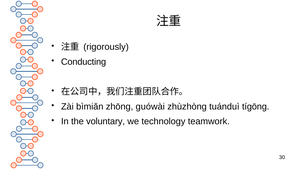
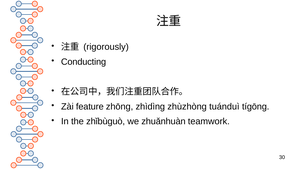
bìmiǎn: bìmiǎn -> feature
guówài: guówài -> zhìdìng
voluntary: voluntary -> zhǐbùguò
technology: technology -> zhuǎnhuàn
